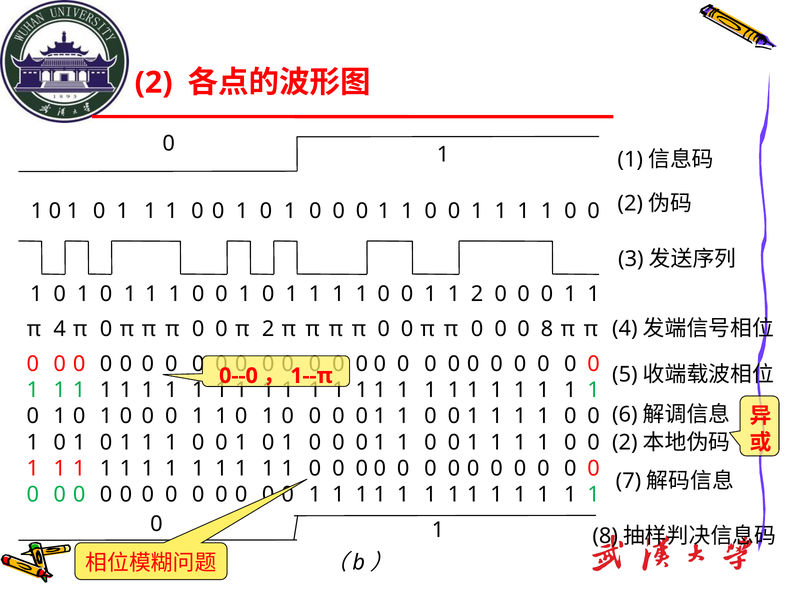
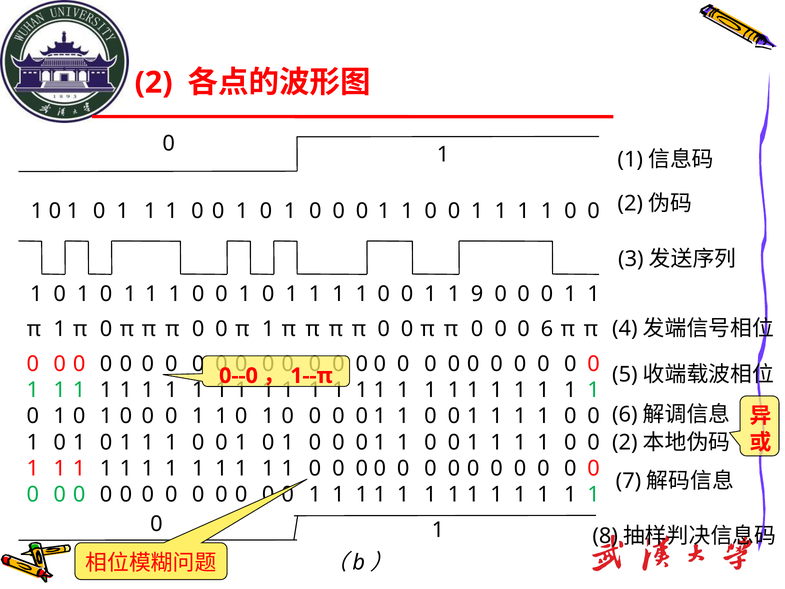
1 2: 2 -> 9
4 at (60, 329): 4 -> 1
0 π 2: 2 -> 1
0 8: 8 -> 6
